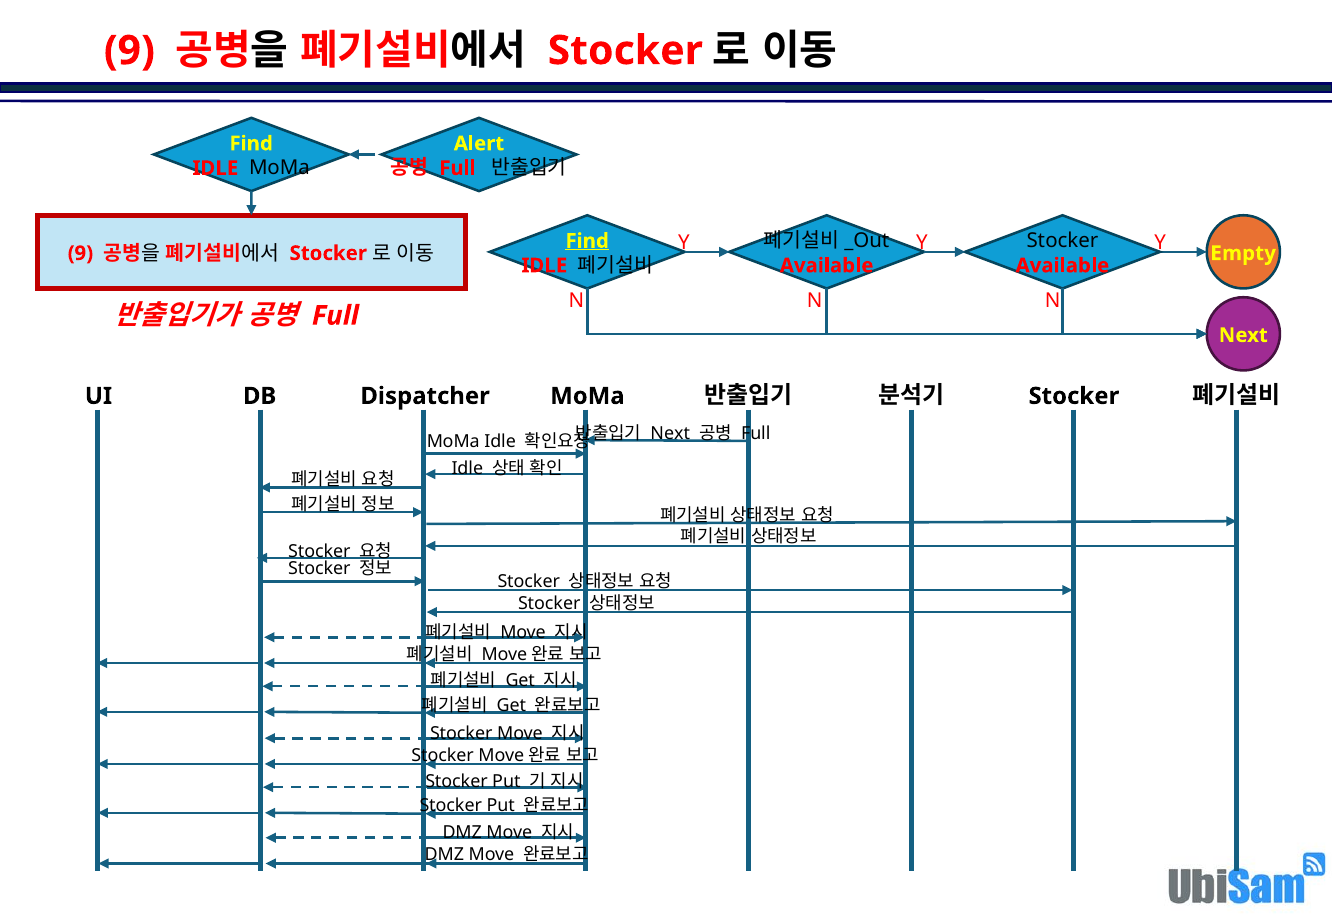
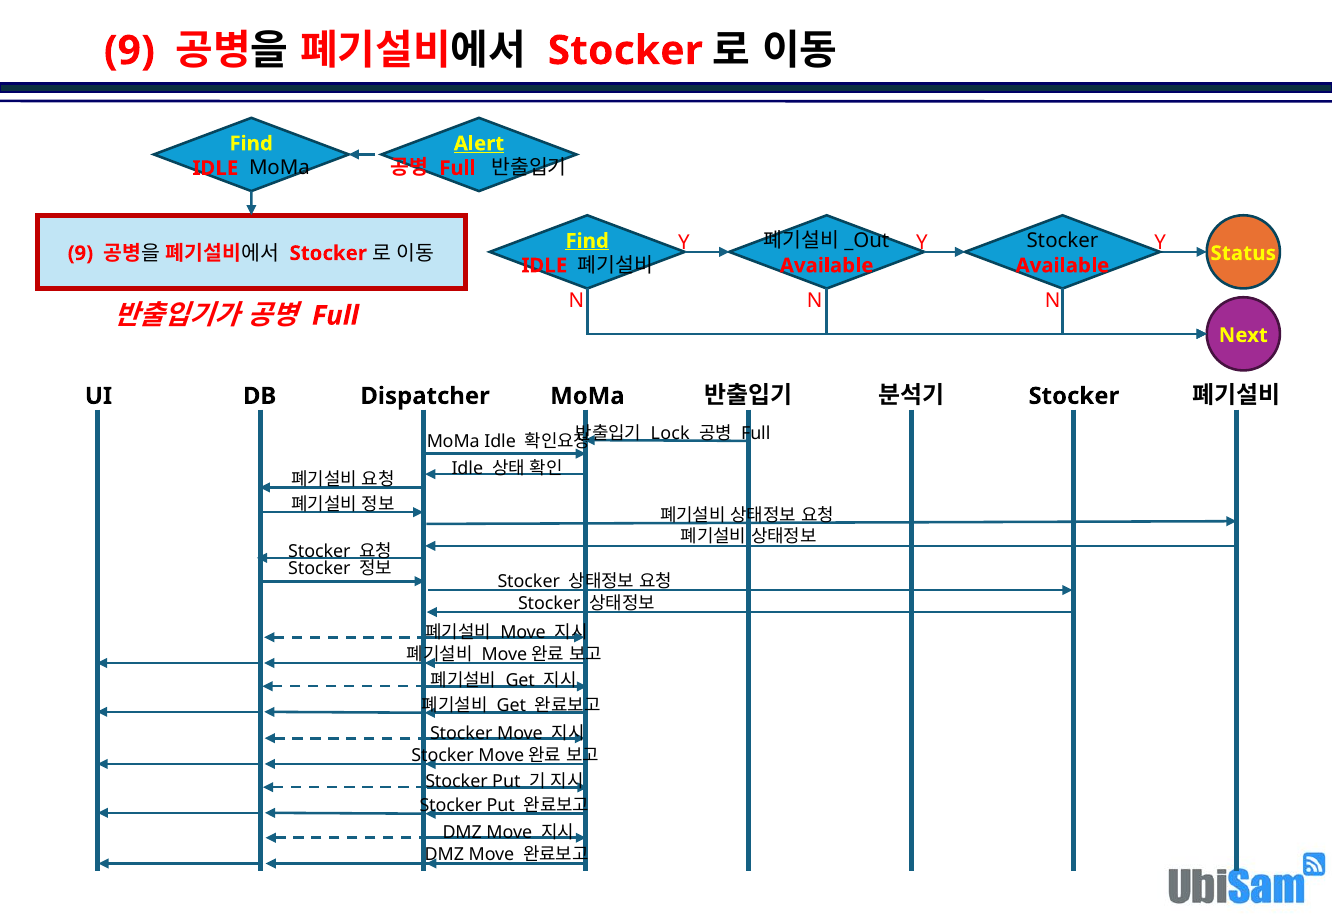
Alert underline: none -> present
Empty: Empty -> Status
Next at (670, 433): Next -> Lock
